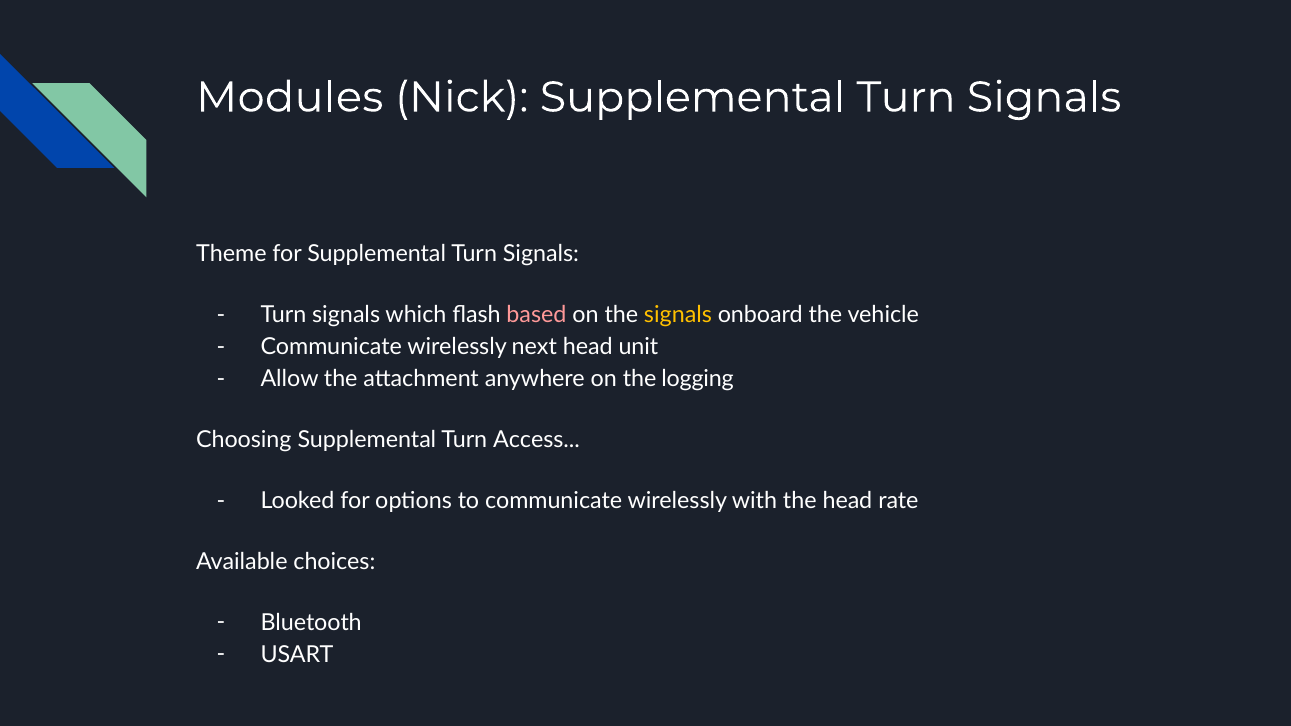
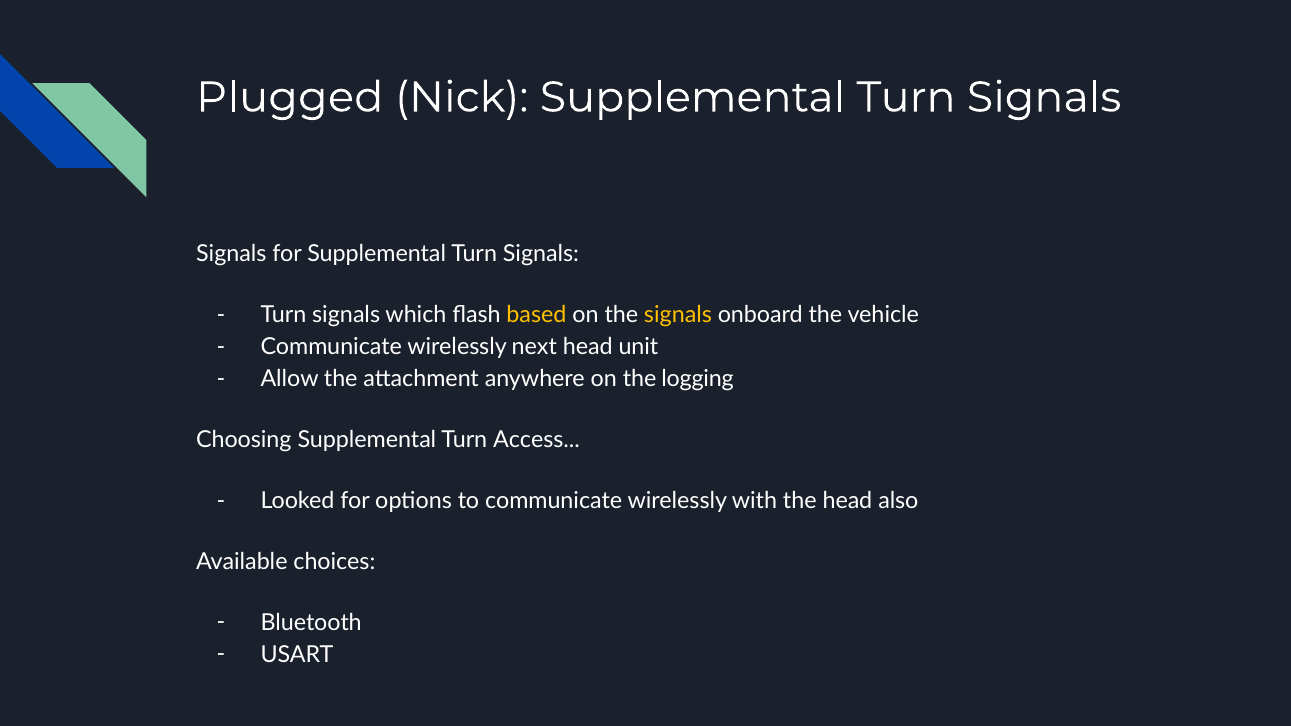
Modules: Modules -> Plugged
Theme at (231, 254): Theme -> Signals
based colour: pink -> yellow
rate: rate -> also
